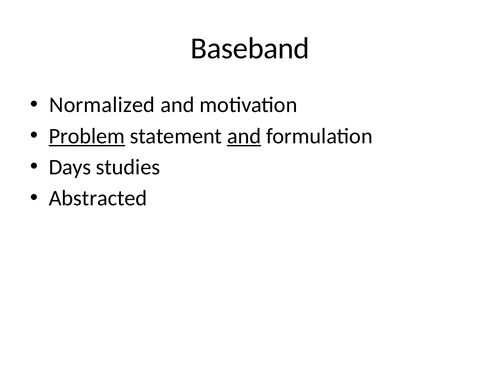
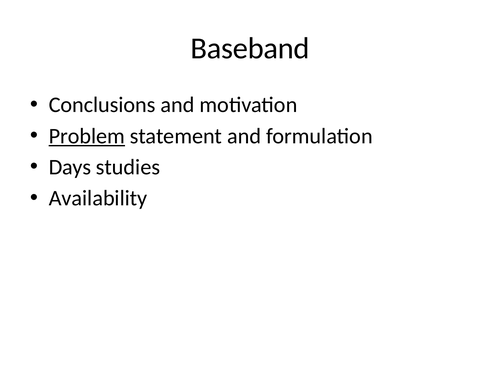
Normalized: Normalized -> Conclusions
and at (244, 136) underline: present -> none
Abstracted: Abstracted -> Availability
